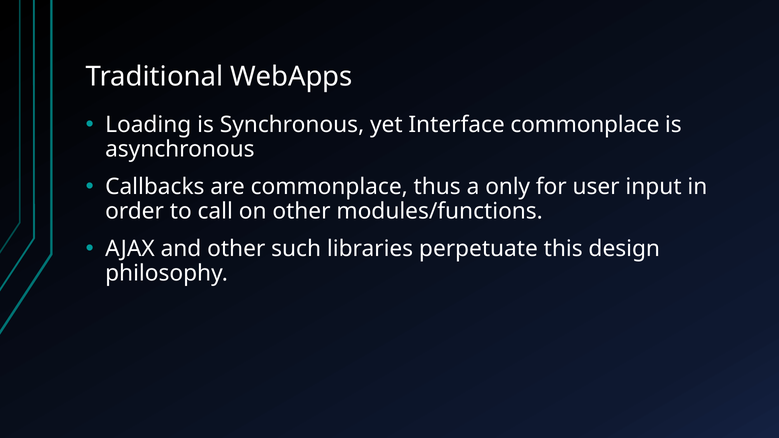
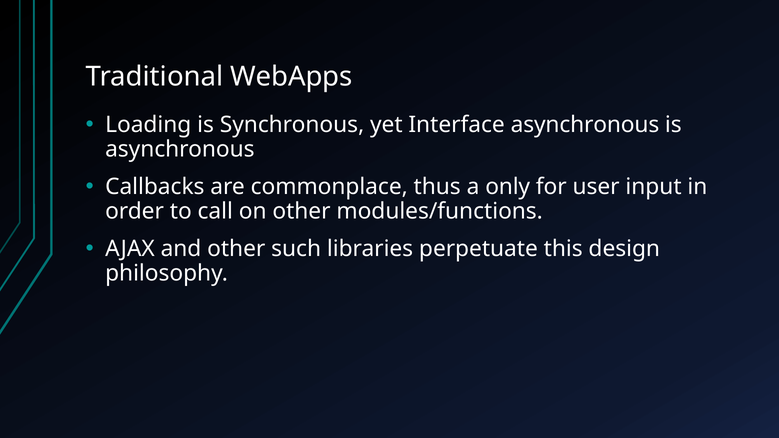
Interface commonplace: commonplace -> asynchronous
